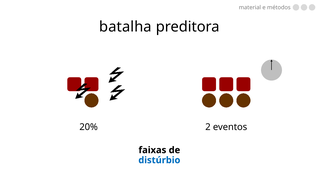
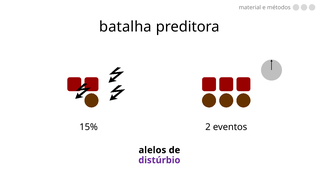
20%: 20% -> 15%
faixas: faixas -> alelos
distúrbio colour: blue -> purple
